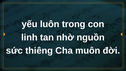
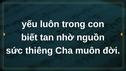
linh: linh -> biết
